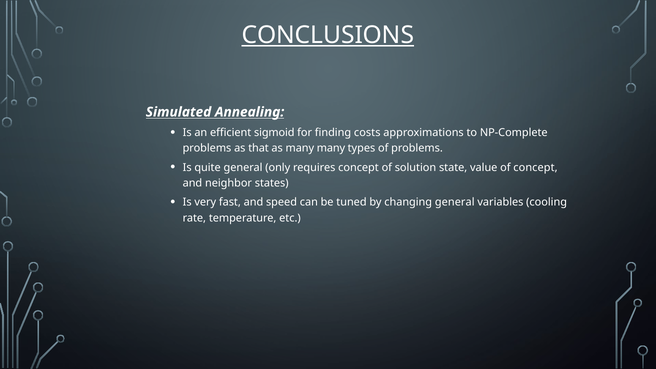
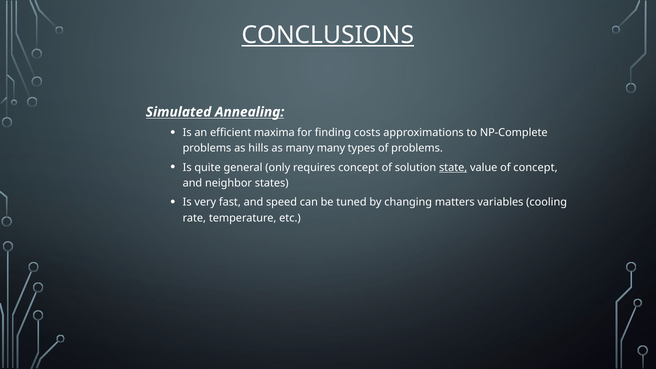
sigmoid: sigmoid -> maxima
that: that -> hills
state underline: none -> present
changing general: general -> matters
